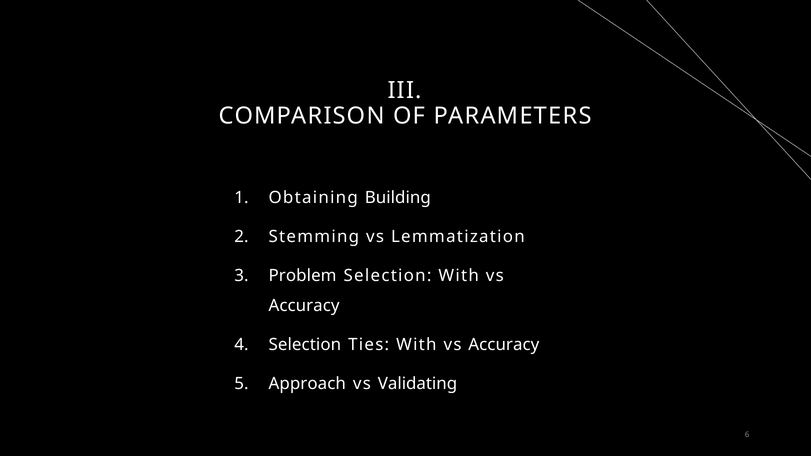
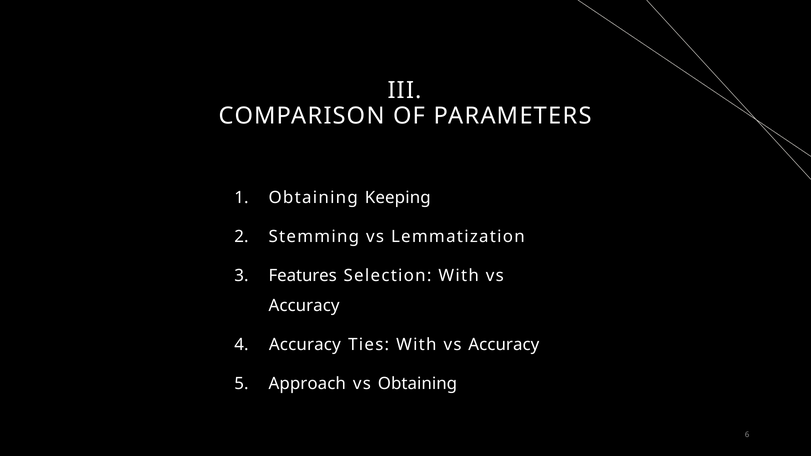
Building: Building -> Keeping
Problem: Problem -> Features
Selection at (305, 345): Selection -> Accuracy
vs Validating: Validating -> Obtaining
